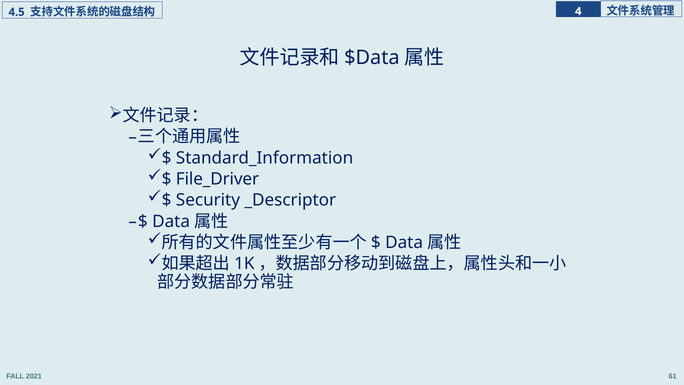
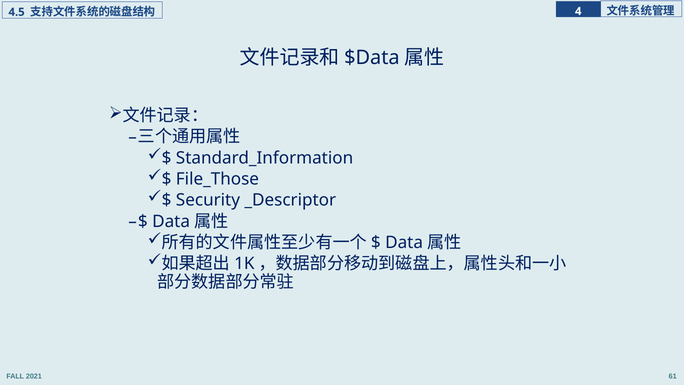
File_Driver: File_Driver -> File_Those
